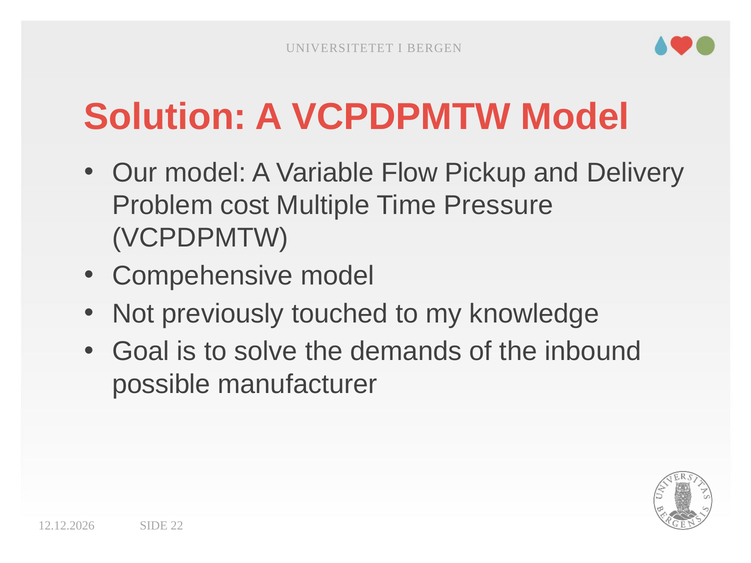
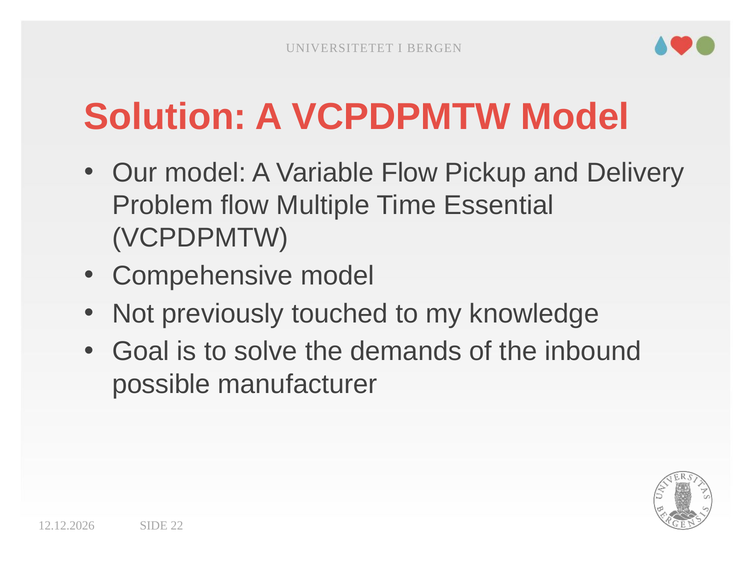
Problem cost: cost -> flow
Pressure: Pressure -> Essential
